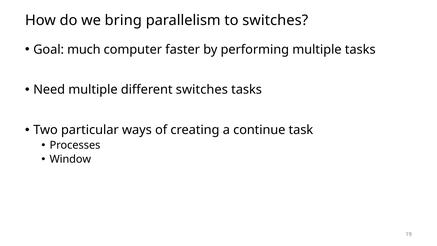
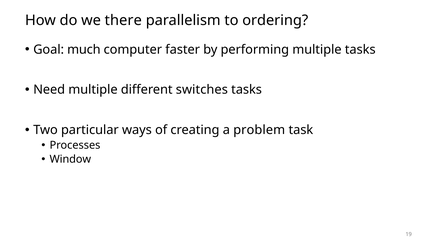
bring: bring -> there
to switches: switches -> ordering
continue: continue -> problem
